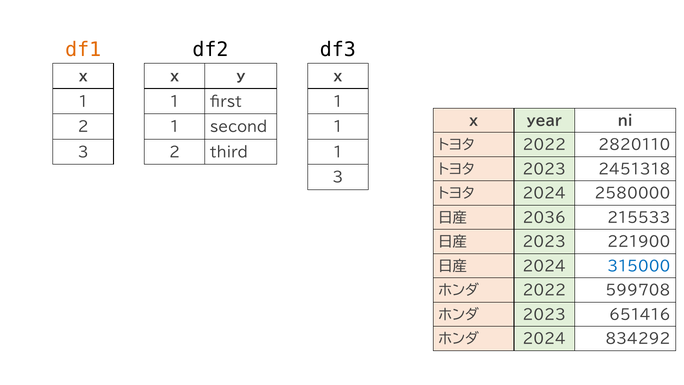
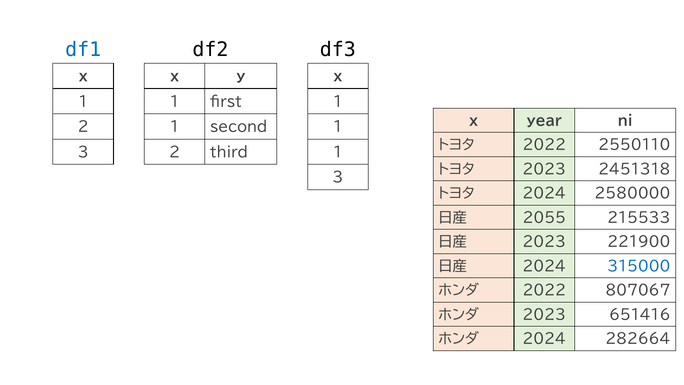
df1 colour: orange -> blue
2820110: 2820110 -> 2550110
2036: 2036 -> 2055
599708: 599708 -> 807067
834292: 834292 -> 282664
